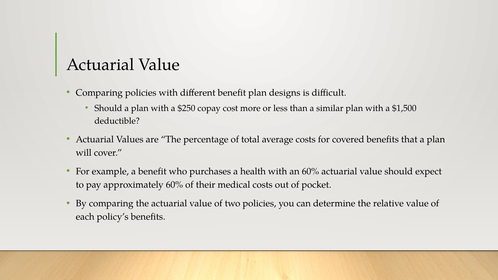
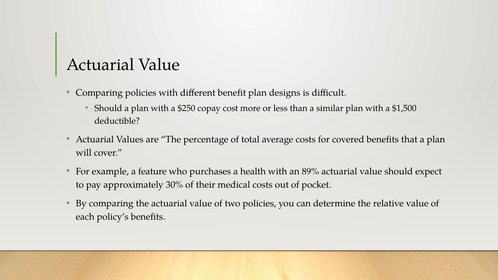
a benefit: benefit -> feature
an 60%: 60% -> 89%
approximately 60%: 60% -> 30%
